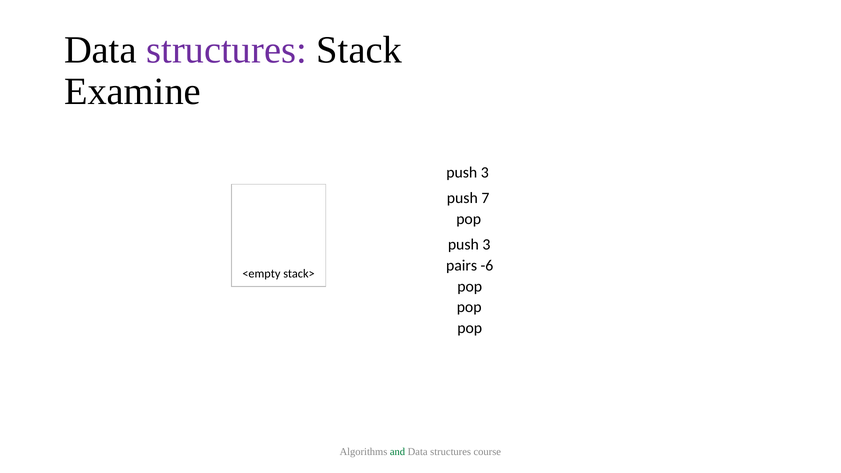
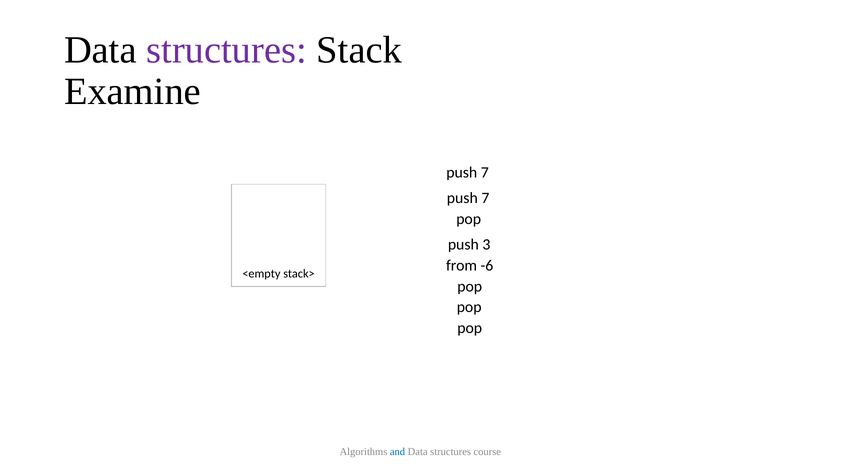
3 at (485, 172): 3 -> 7
pairs: pairs -> from
and colour: green -> blue
